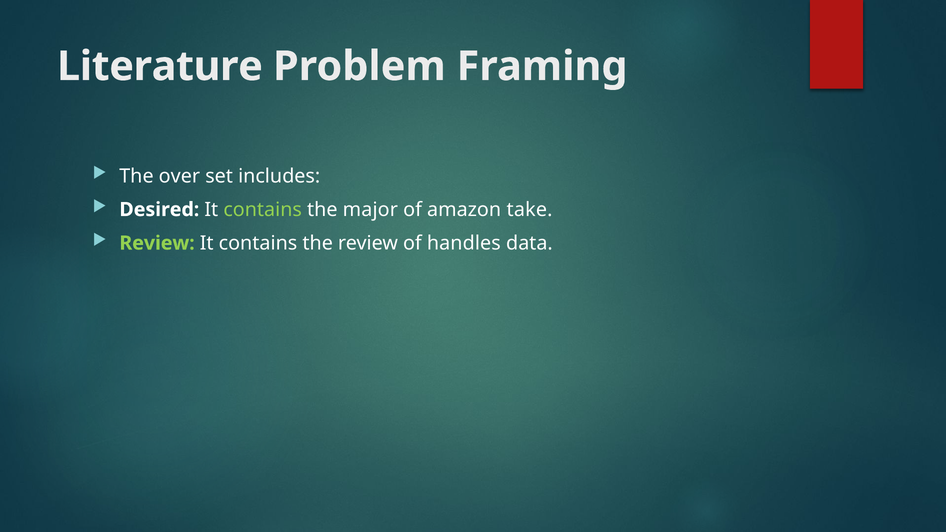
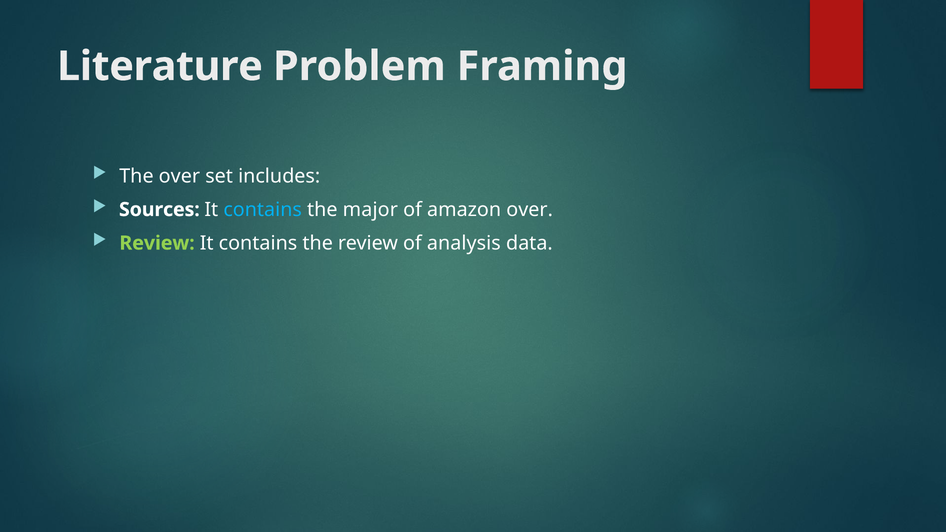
Desired: Desired -> Sources
contains at (263, 210) colour: light green -> light blue
amazon take: take -> over
handles: handles -> analysis
